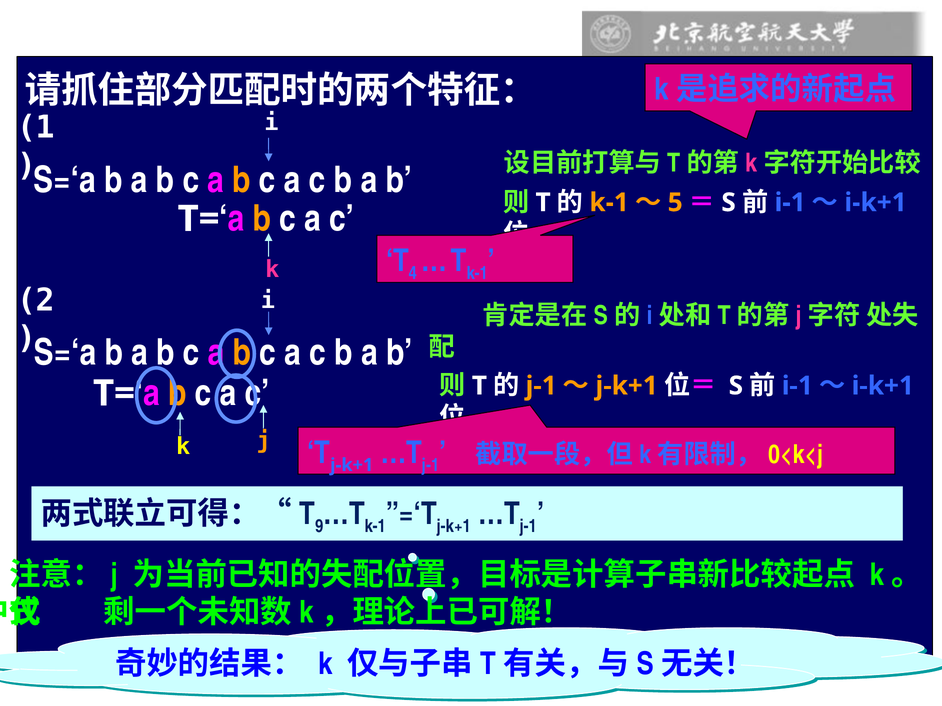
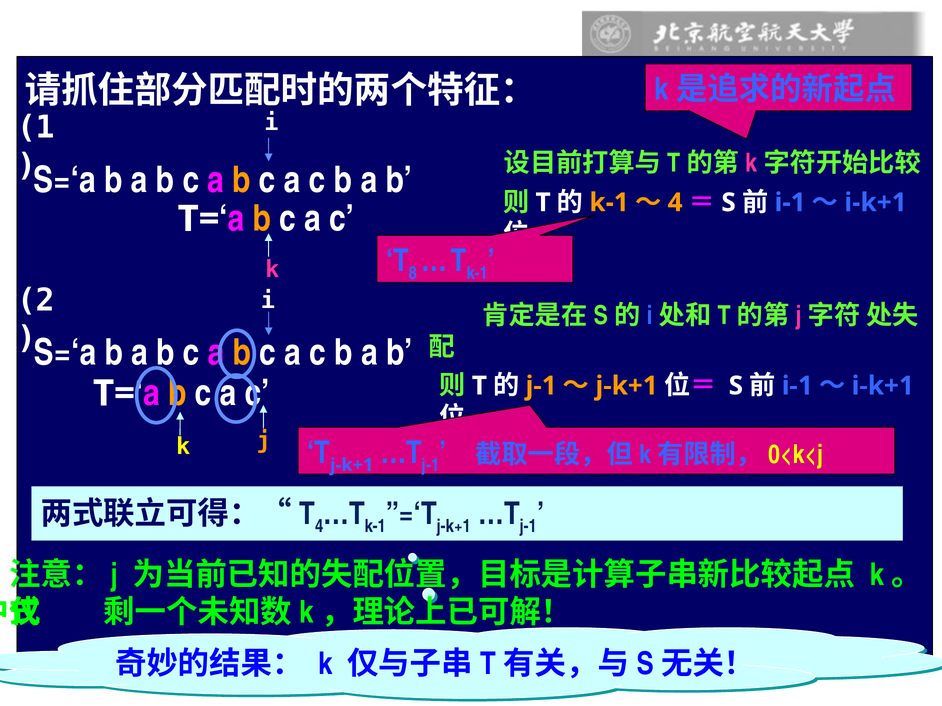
5 at (675, 203): 5 -> 4
4: 4 -> 8
9 at (319, 527): 9 -> 4
